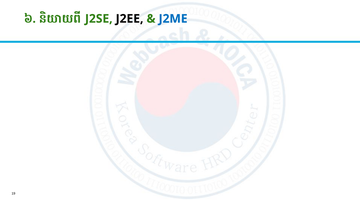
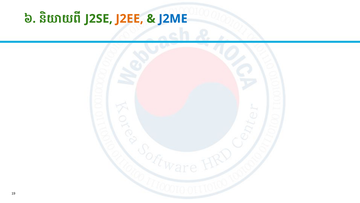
J2EE colour: black -> orange
